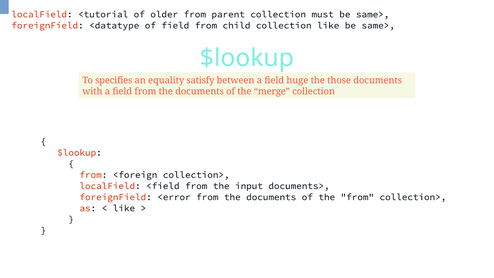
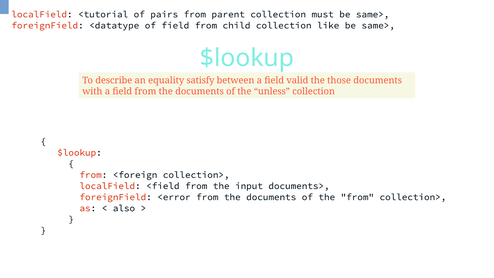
older: older -> pairs
specifies: specifies -> describe
huge: huge -> valid
merge: merge -> unless
like at (124, 208): like -> also
